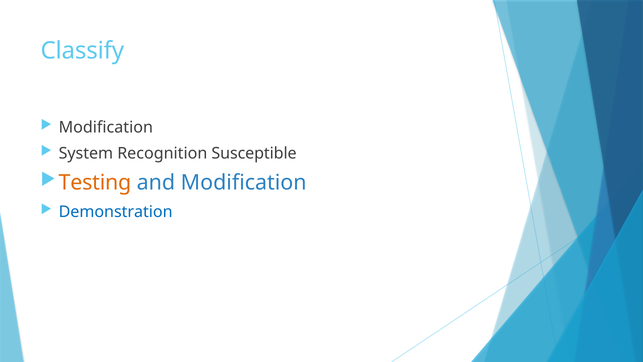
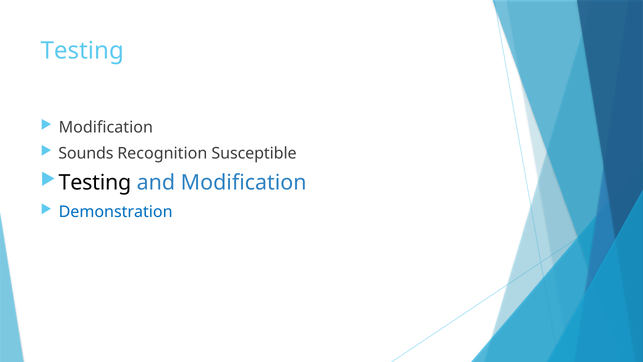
Classify at (82, 51): Classify -> Testing
System: System -> Sounds
Testing at (95, 183) colour: orange -> black
